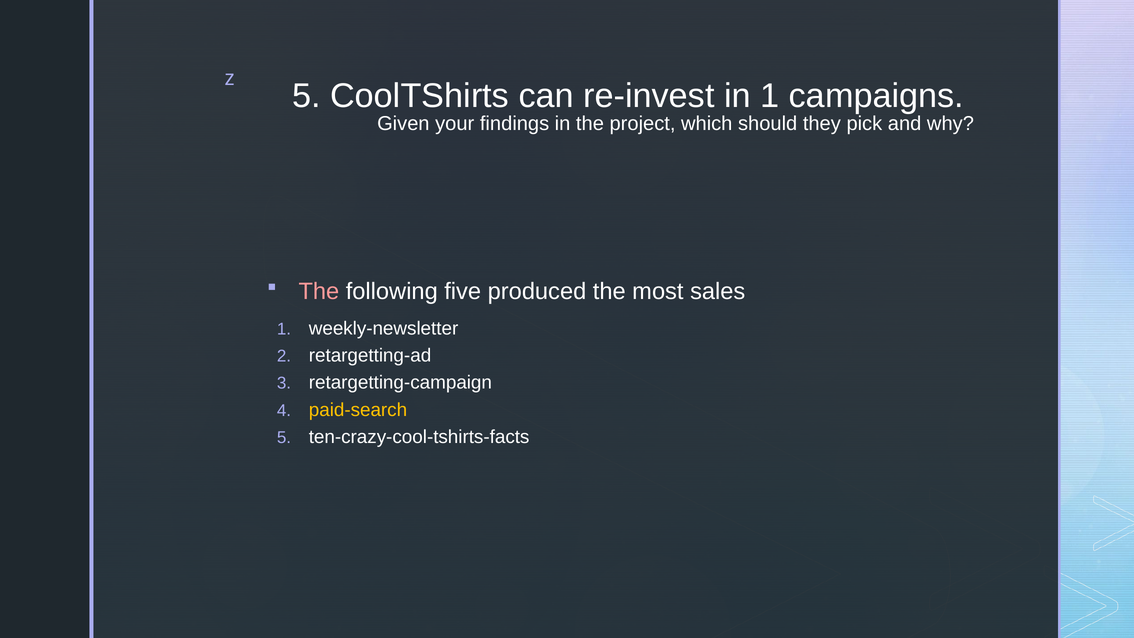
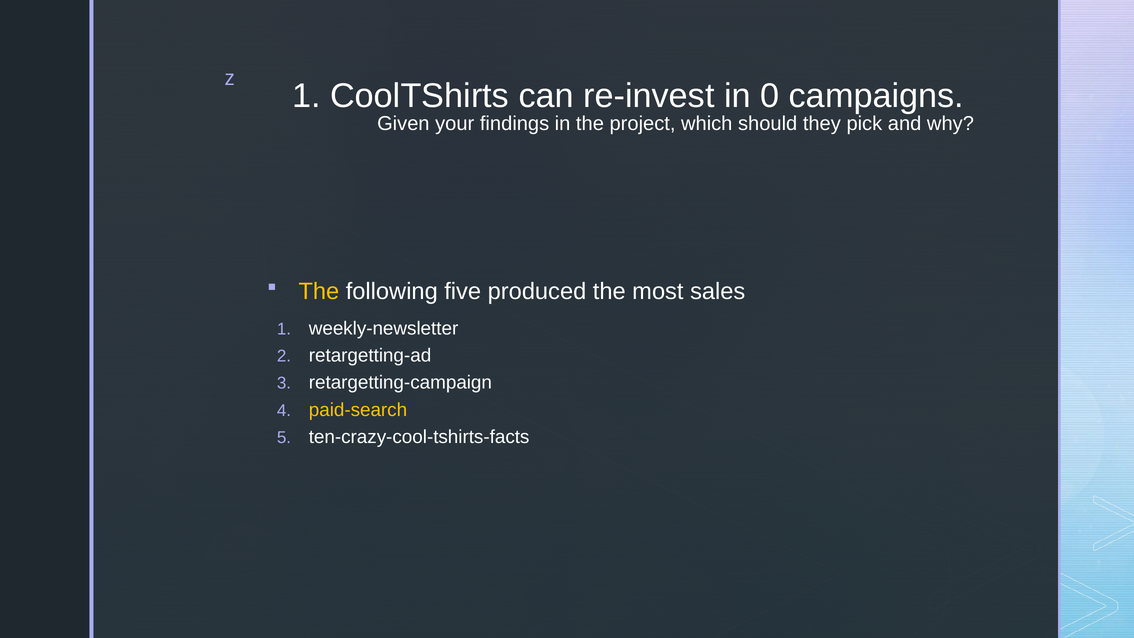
5 at (306, 96): 5 -> 1
in 1: 1 -> 0
The at (319, 291) colour: pink -> yellow
